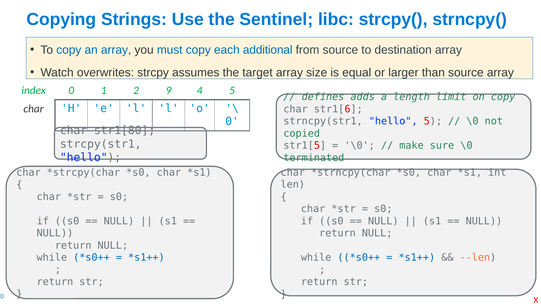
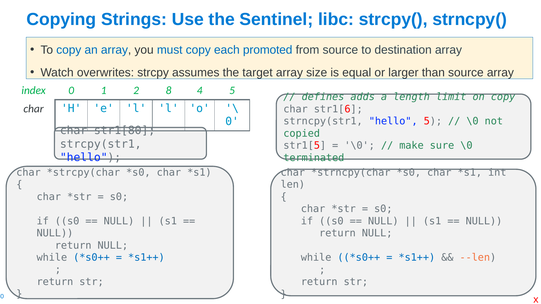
additional: additional -> promoted
9: 9 -> 8
